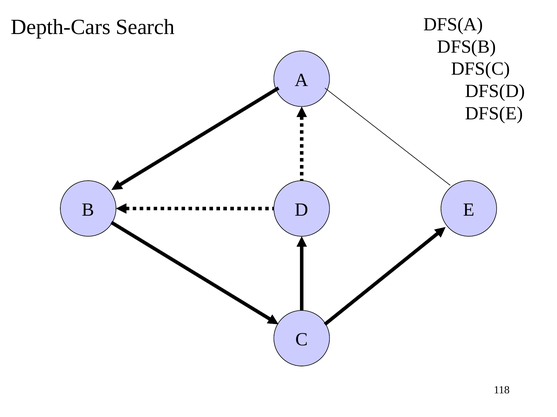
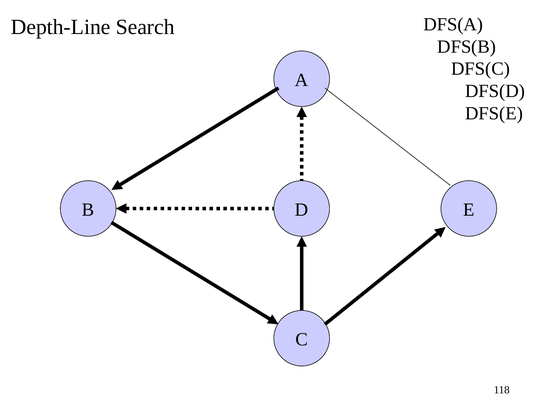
Depth-Cars: Depth-Cars -> Depth-Line
